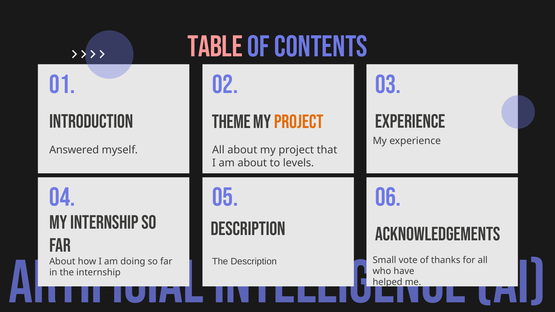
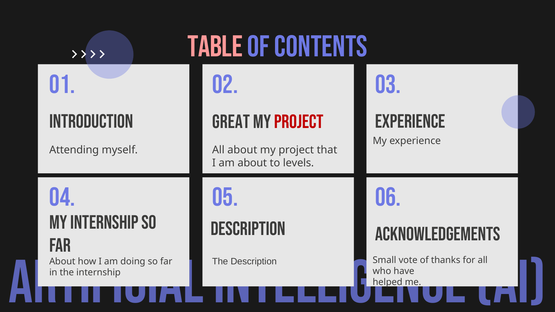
Theme: Theme -> Great
project at (299, 122) colour: orange -> red
Answered: Answered -> Attending
